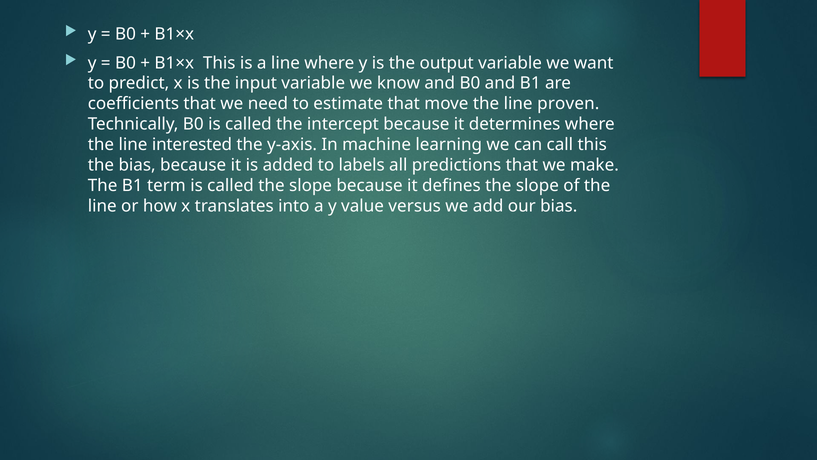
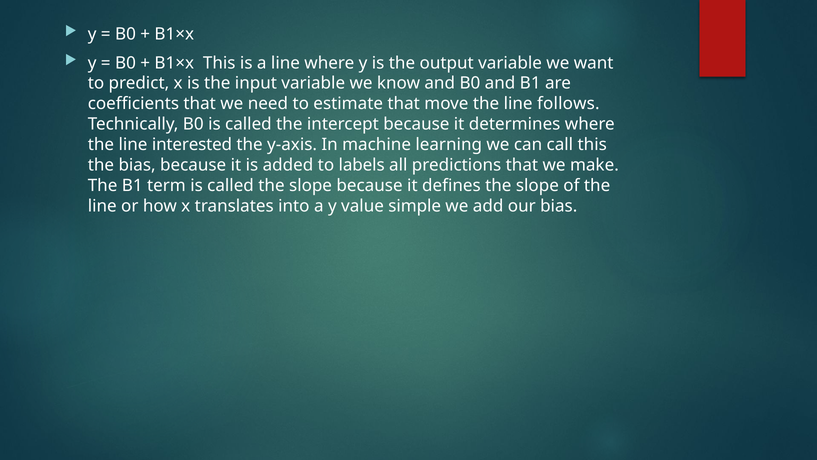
proven: proven -> follows
versus: versus -> simple
